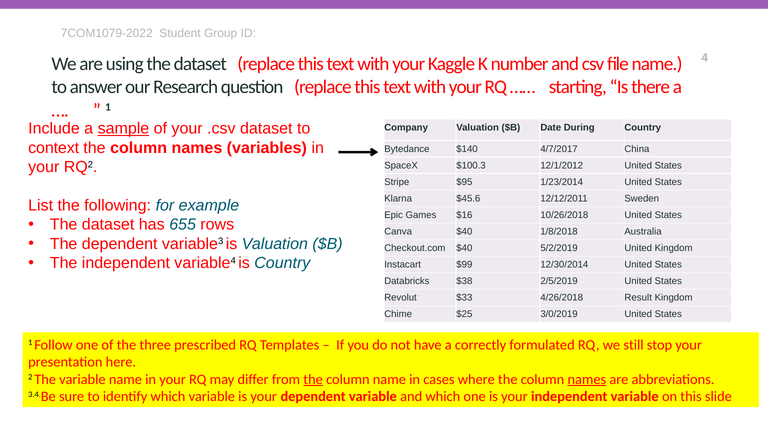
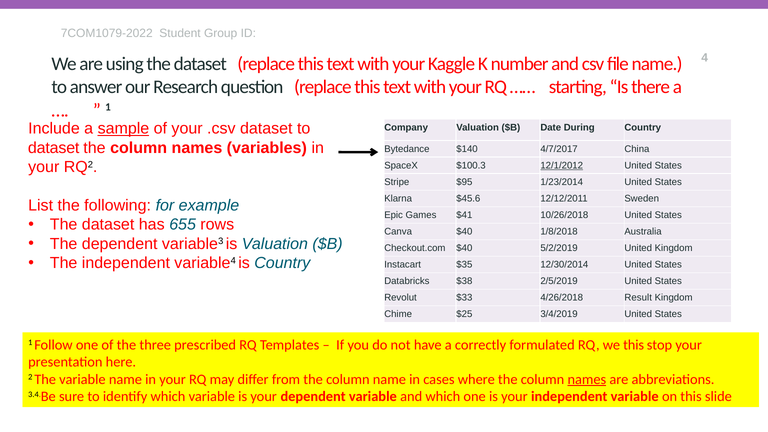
context at (54, 148): context -> dataset
12/1/2012 underline: none -> present
$16: $16 -> $41
$99: $99 -> $35
3/0/2019: 3/0/2019 -> 3/4/2019
we still: still -> this
the at (313, 379) underline: present -> none
